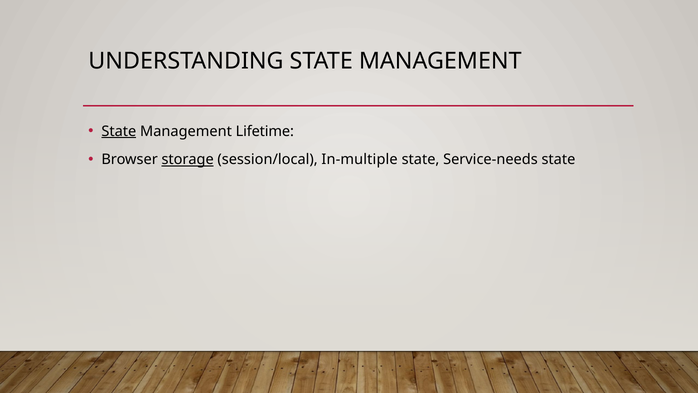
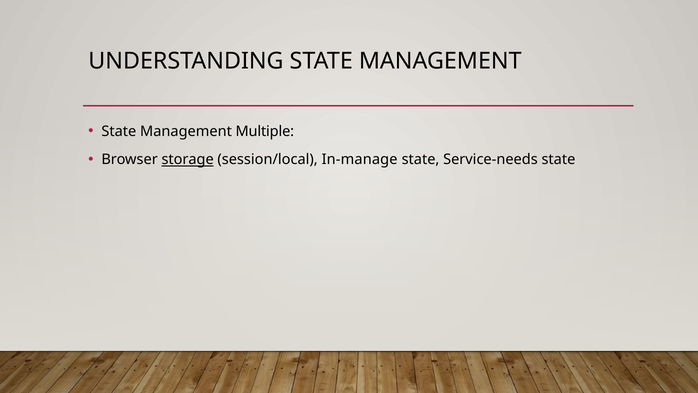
State at (119, 131) underline: present -> none
Lifetime: Lifetime -> Multiple
In-multiple: In-multiple -> In-manage
